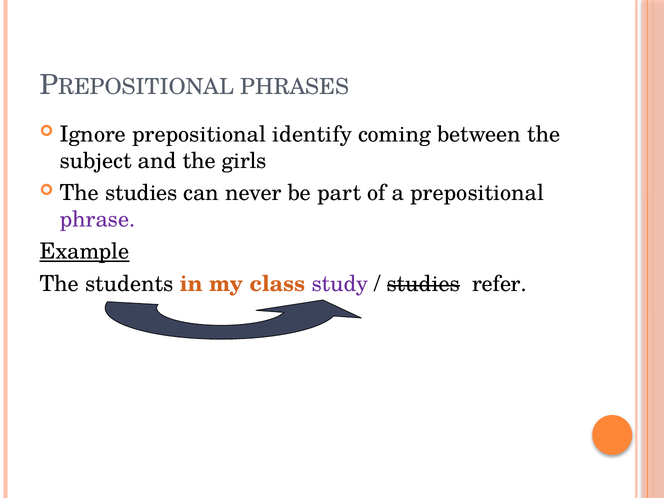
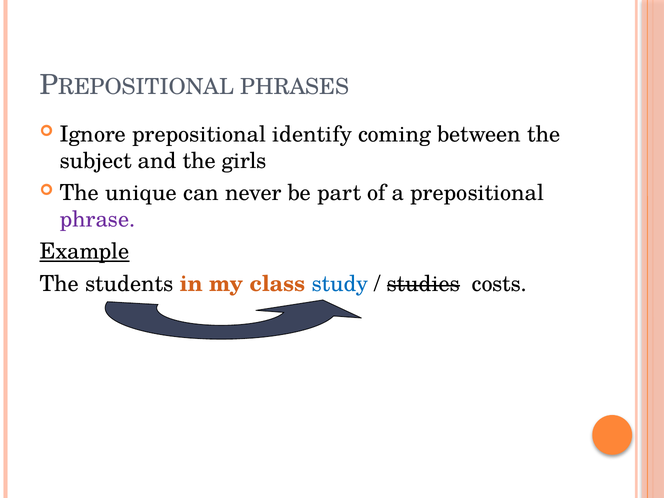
The studies: studies -> unique
study colour: purple -> blue
refer: refer -> costs
